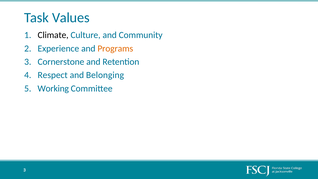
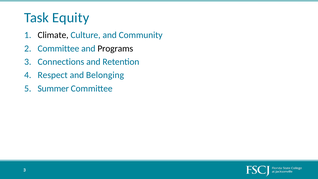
Values: Values -> Equity
Experience at (58, 48): Experience -> Committee
Programs colour: orange -> black
Cornerstone: Cornerstone -> Connections
Working: Working -> Summer
